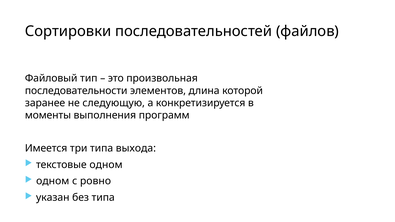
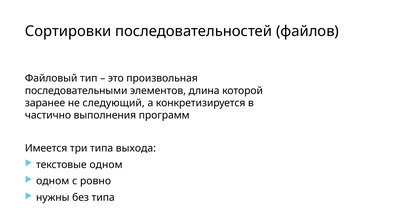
последовательности: последовательности -> последовательными
следующую: следующую -> следующий
моменты: моменты -> частично
указан: указан -> нужны
